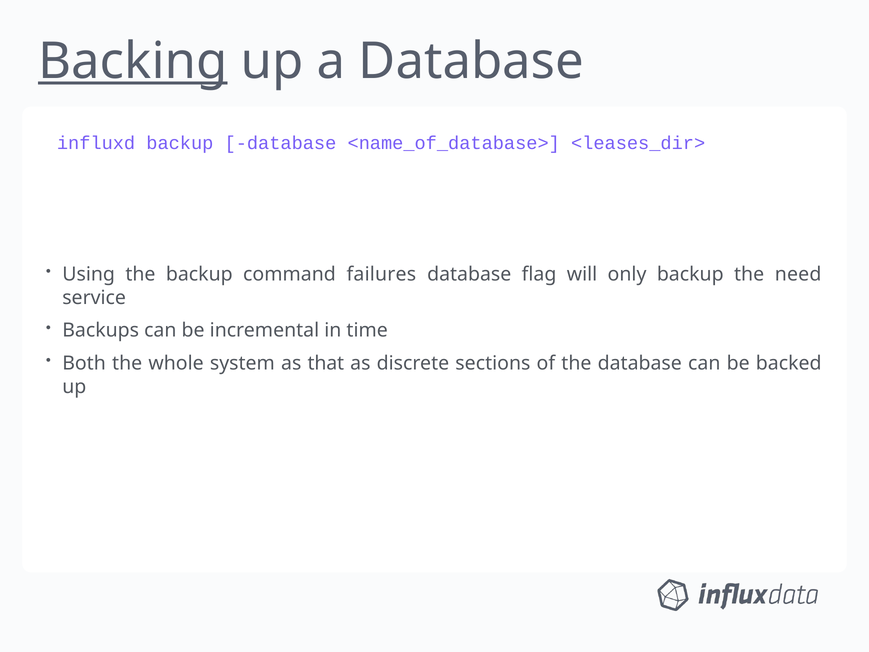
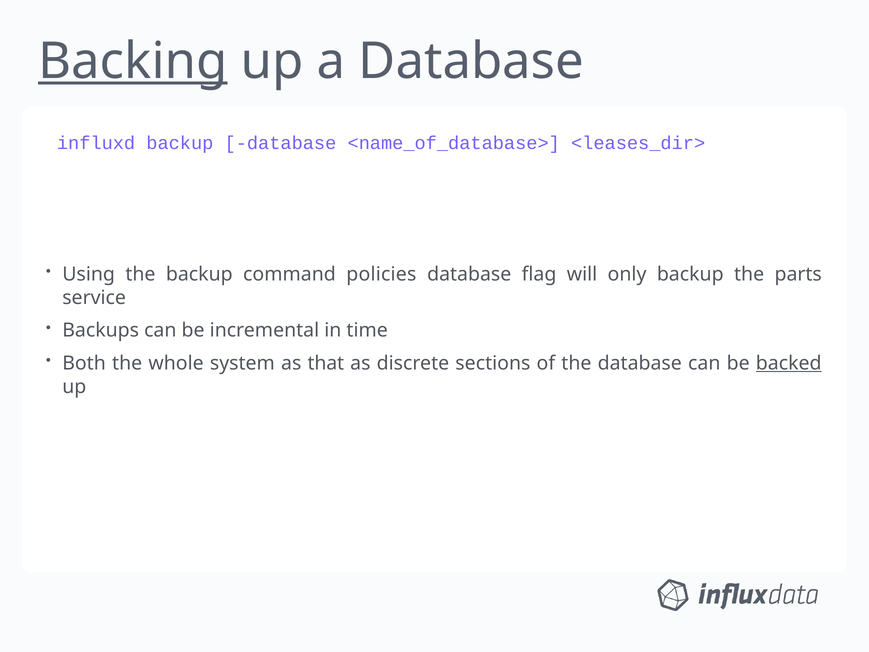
failures: failures -> policies
need: need -> parts
backed underline: none -> present
